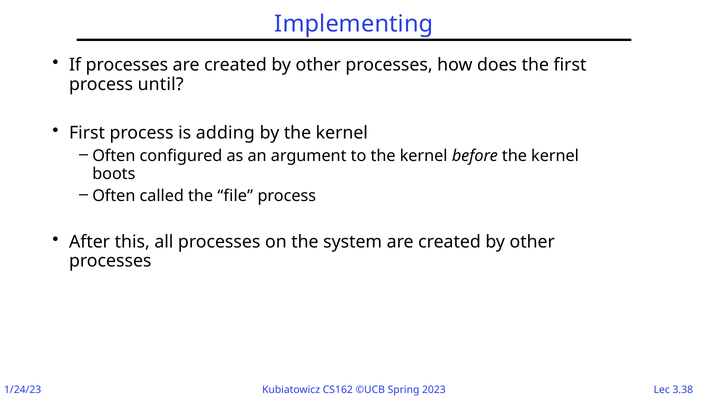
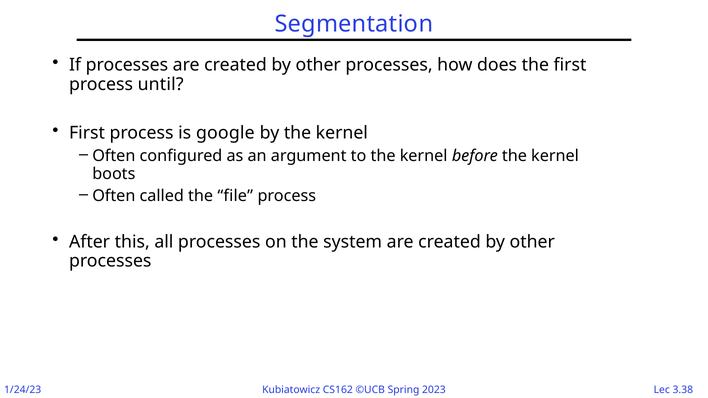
Implementing: Implementing -> Segmentation
adding: adding -> google
